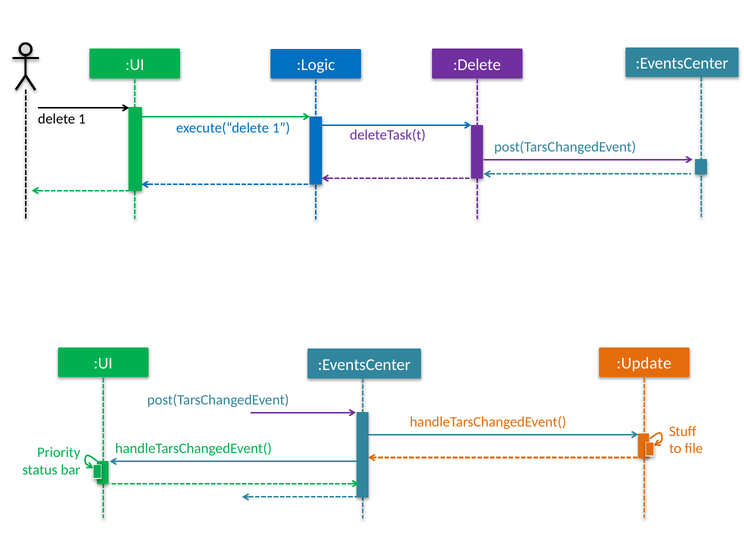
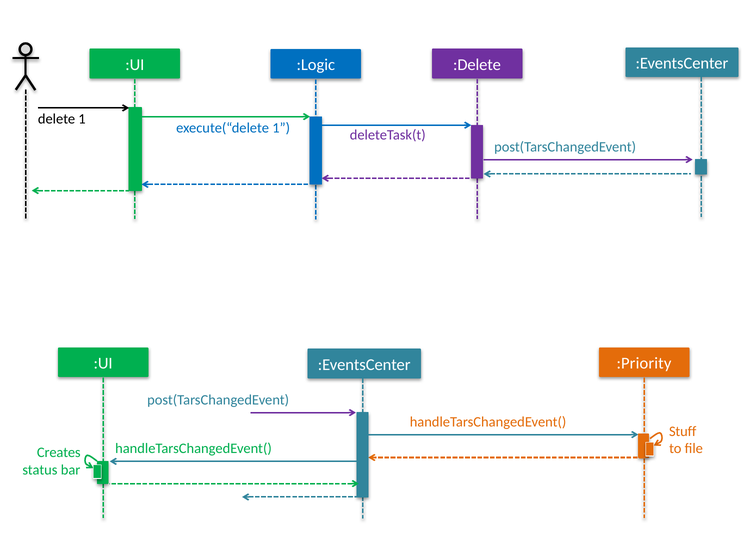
:Update: :Update -> :Priority
Priority: Priority -> Creates
